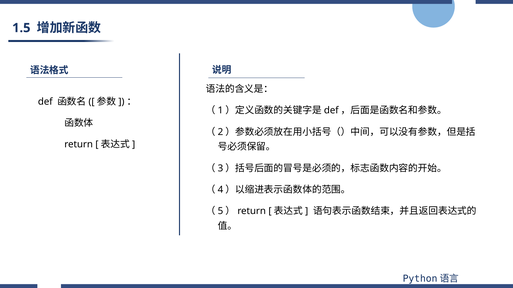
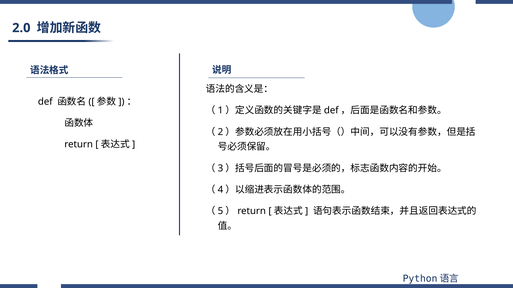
1.5: 1.5 -> 2.0
